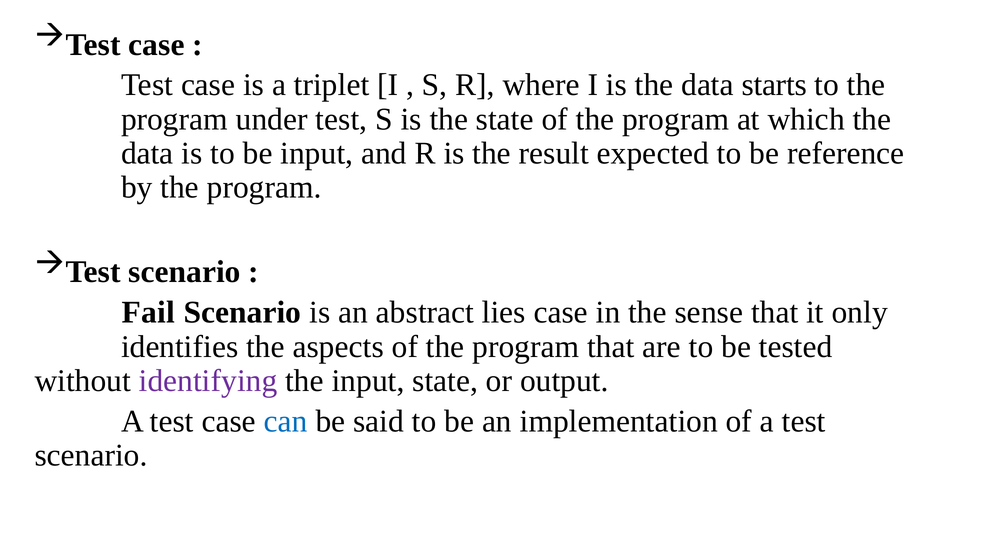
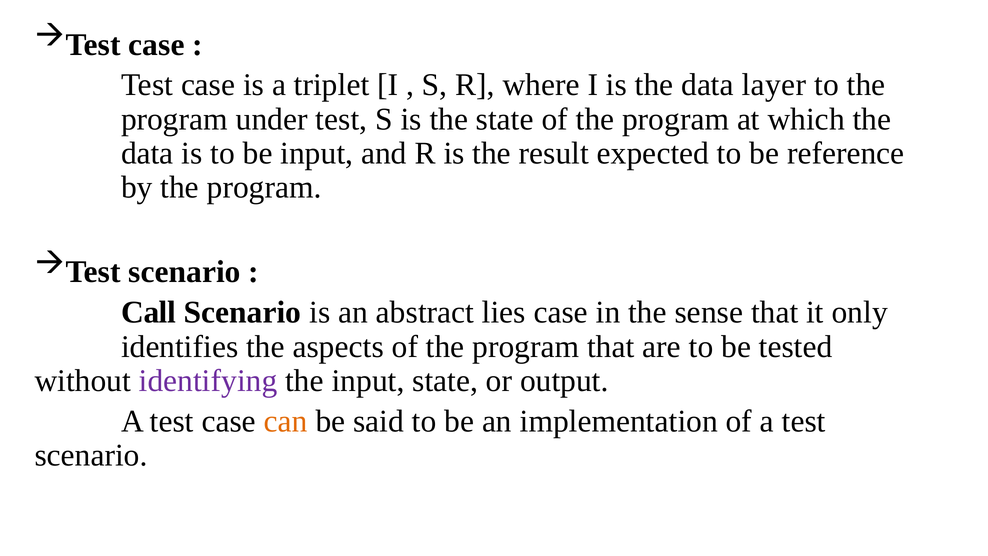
starts: starts -> layer
Fail: Fail -> Call
can colour: blue -> orange
